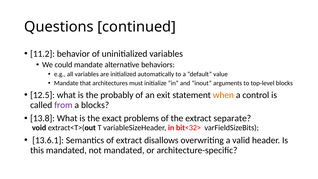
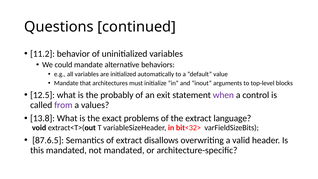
when colour: orange -> purple
a blocks: blocks -> values
separate: separate -> language
13.6.1: 13.6.1 -> 87.6.5
